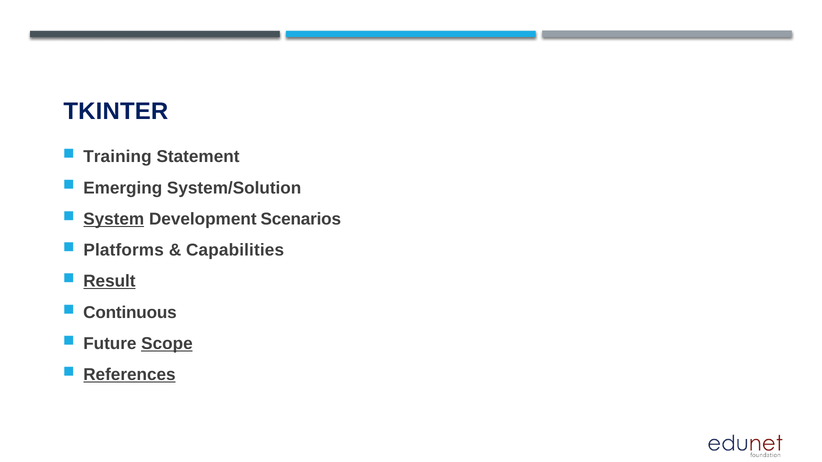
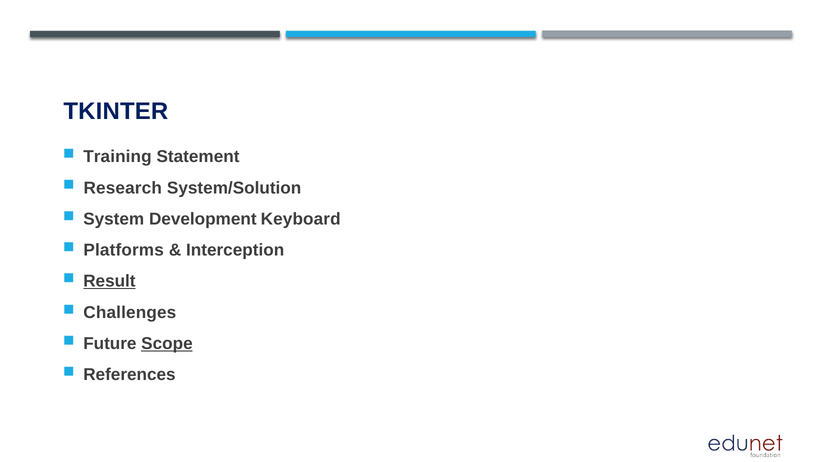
Emerging: Emerging -> Research
System underline: present -> none
Scenarios: Scenarios -> Keyboard
Capabilities: Capabilities -> Interception
Continuous: Continuous -> Challenges
References underline: present -> none
